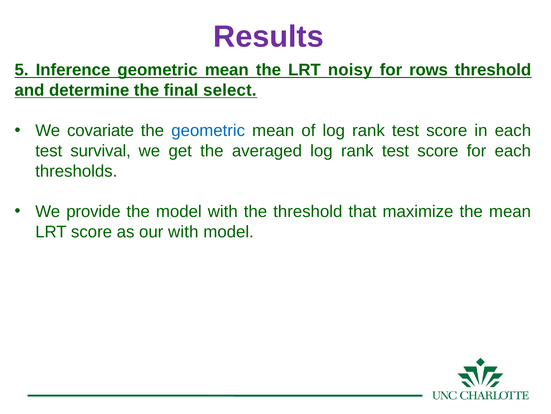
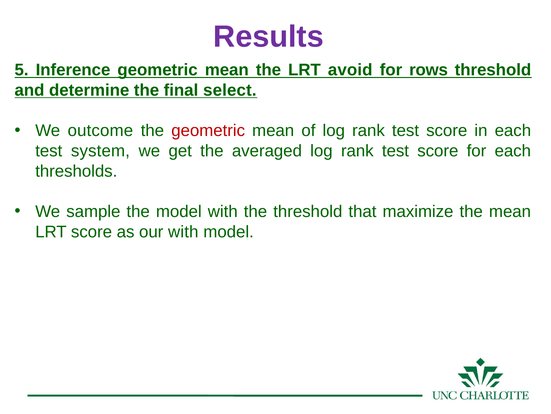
noisy: noisy -> avoid
covariate: covariate -> outcome
geometric at (208, 130) colour: blue -> red
survival: survival -> system
provide: provide -> sample
